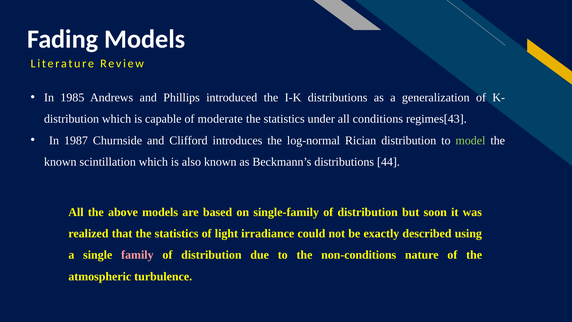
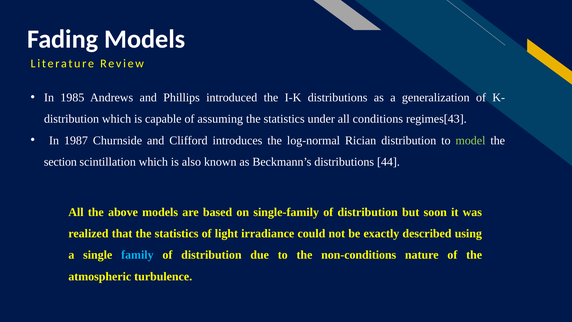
moderate: moderate -> assuming
known at (60, 162): known -> section
family colour: pink -> light blue
